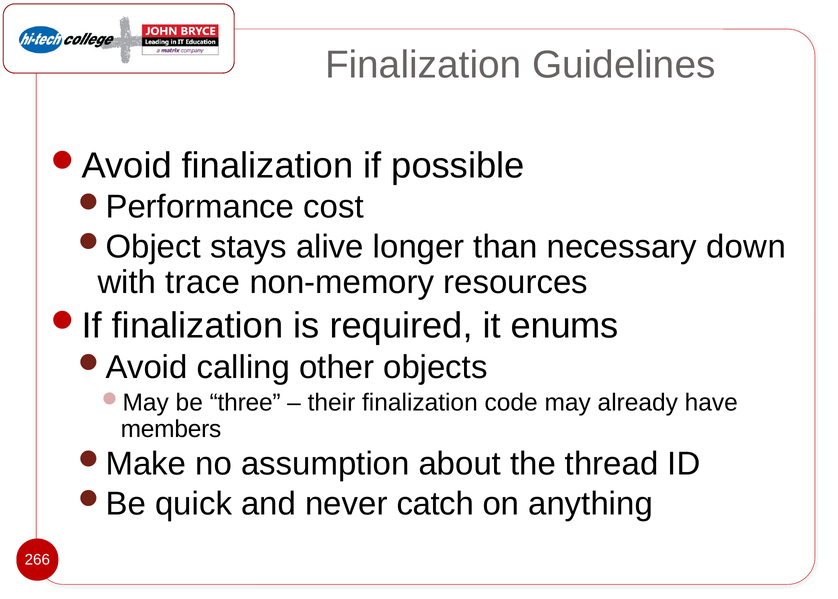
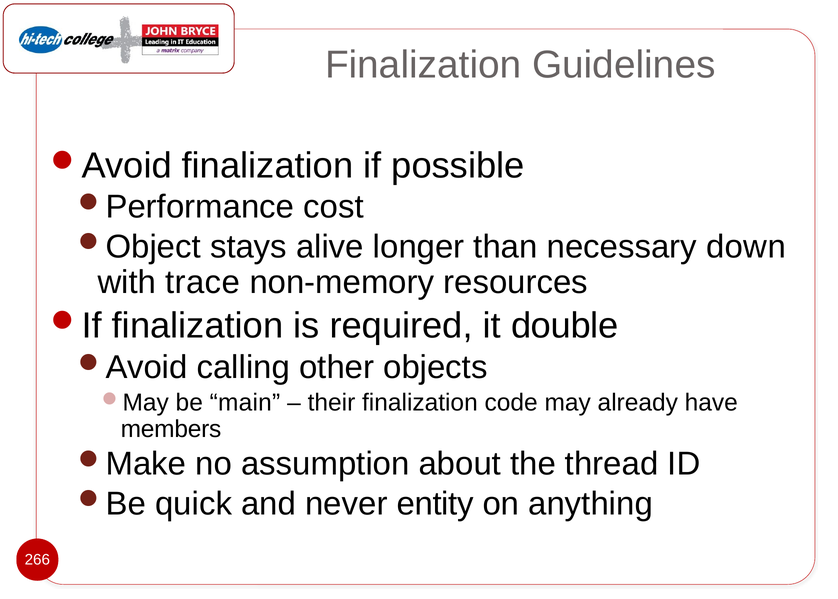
enums: enums -> double
three: three -> main
catch: catch -> entity
